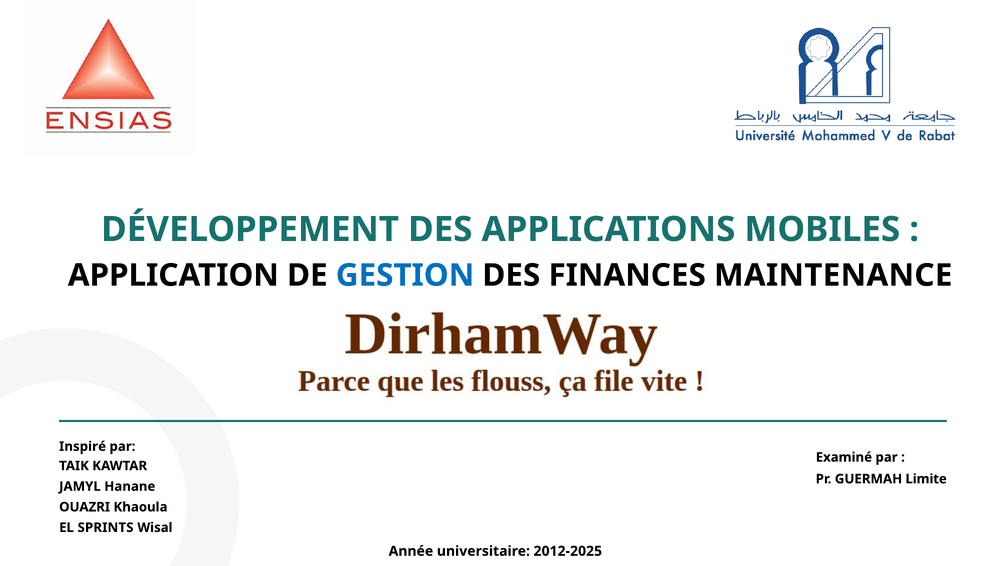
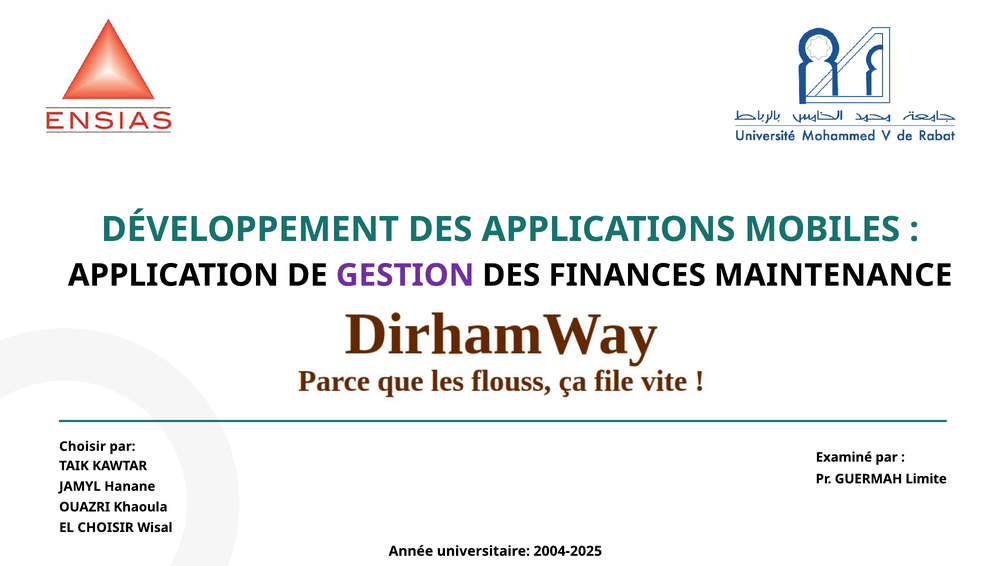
GESTION colour: blue -> purple
Inspiré at (83, 446): Inspiré -> Choisir
EL SPRINTS: SPRINTS -> CHOISIR
2012-2025: 2012-2025 -> 2004-2025
